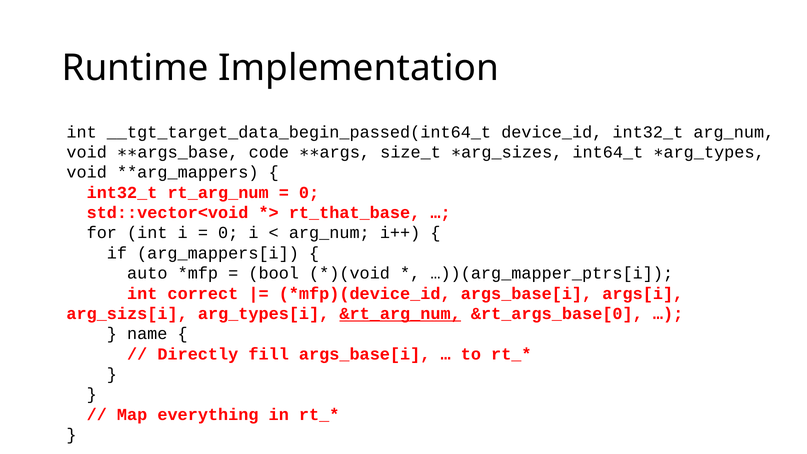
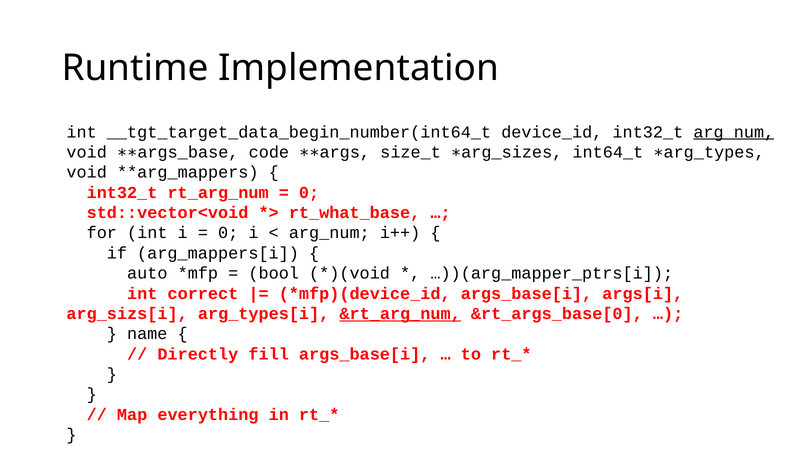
__tgt_target_data_begin_passed(int64_t: __tgt_target_data_begin_passed(int64_t -> __tgt_target_data_begin_number(int64_t
arg_num at (734, 132) underline: none -> present
rt_that_base: rt_that_base -> rt_what_base
